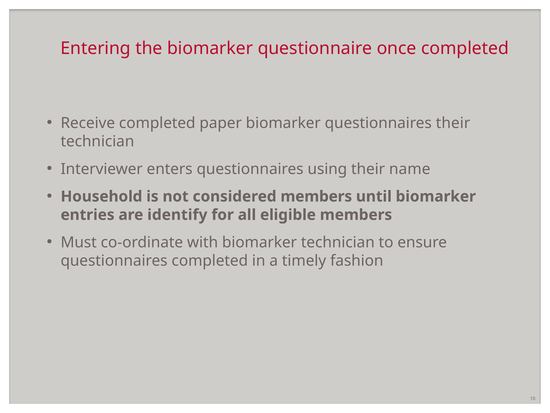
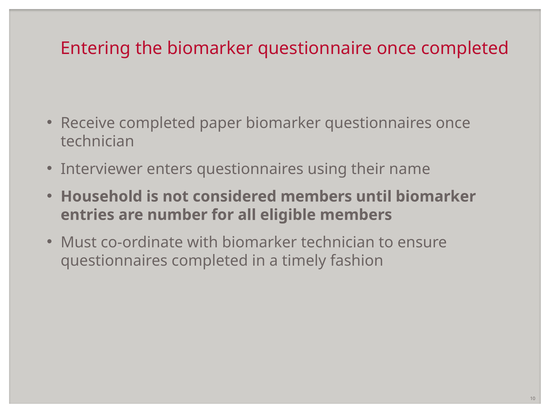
questionnaires their: their -> once
identify: identify -> number
